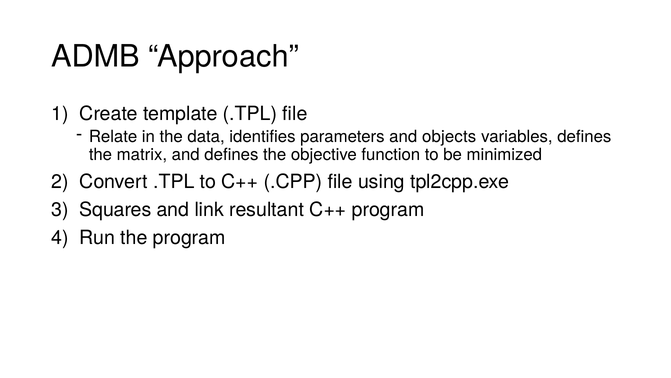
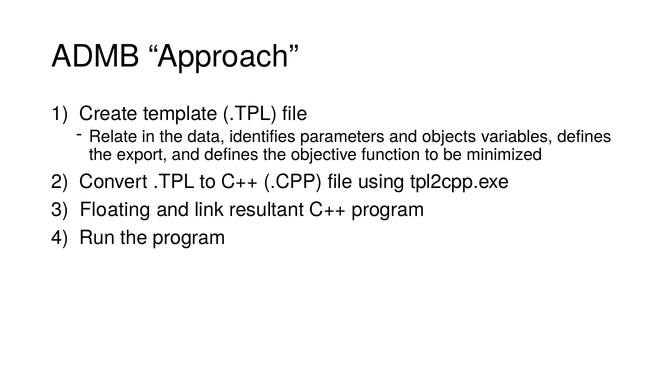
matrix: matrix -> export
Squares: Squares -> Floating
